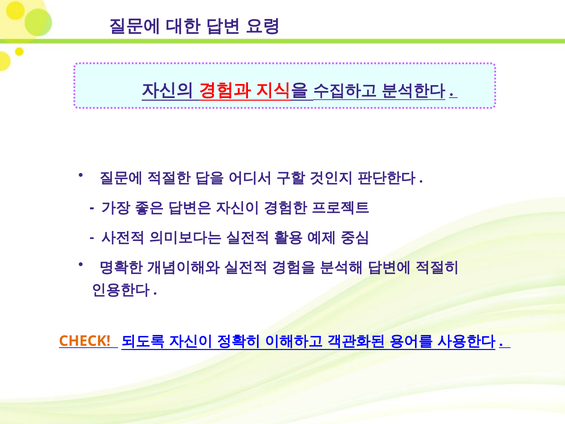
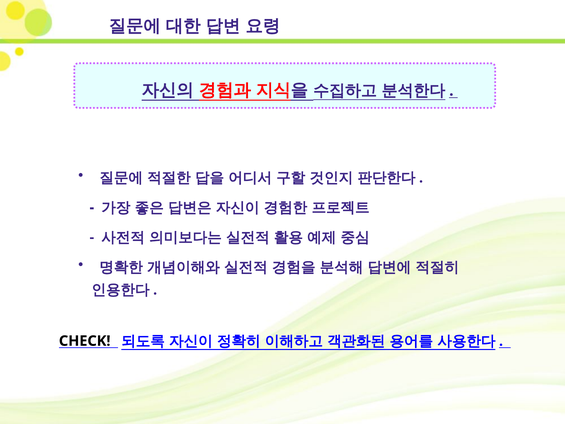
CHECK colour: orange -> black
